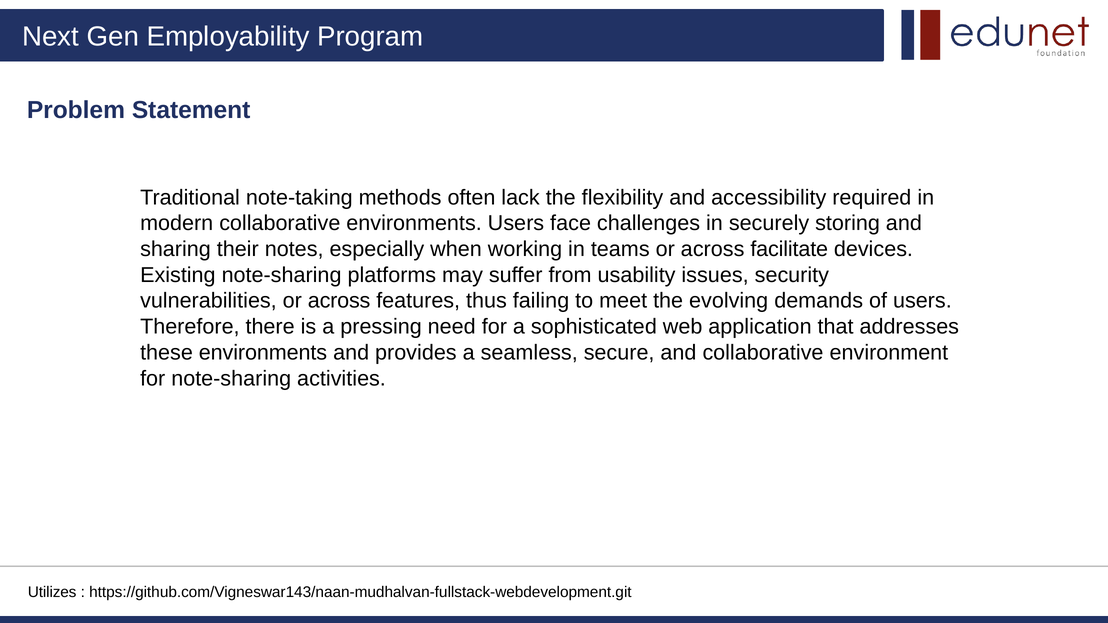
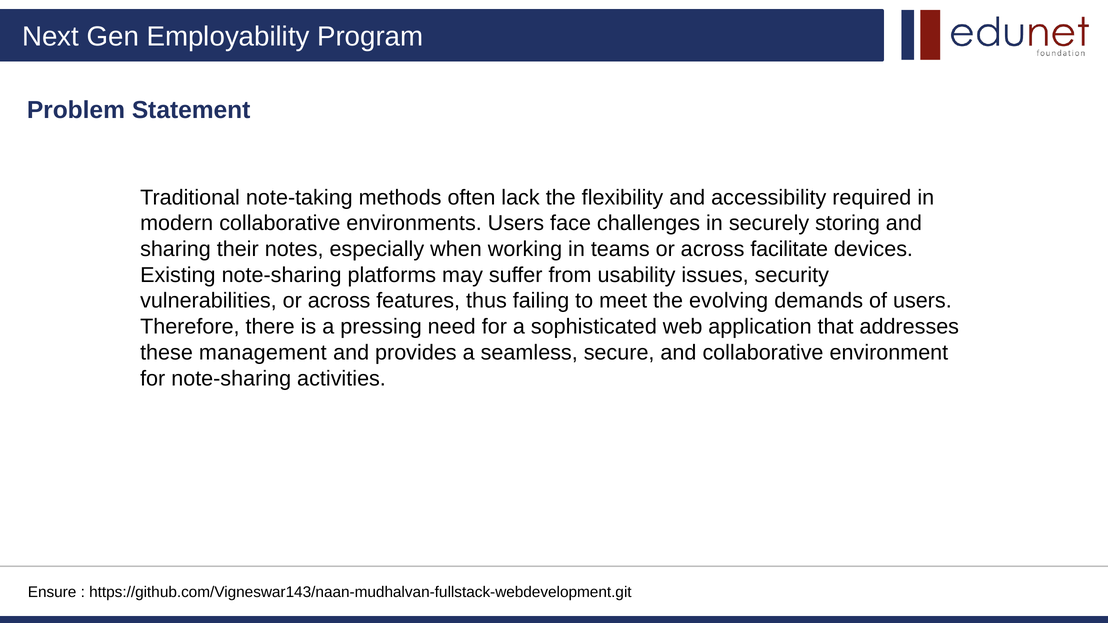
these environments: environments -> management
Utilizes: Utilizes -> Ensure
